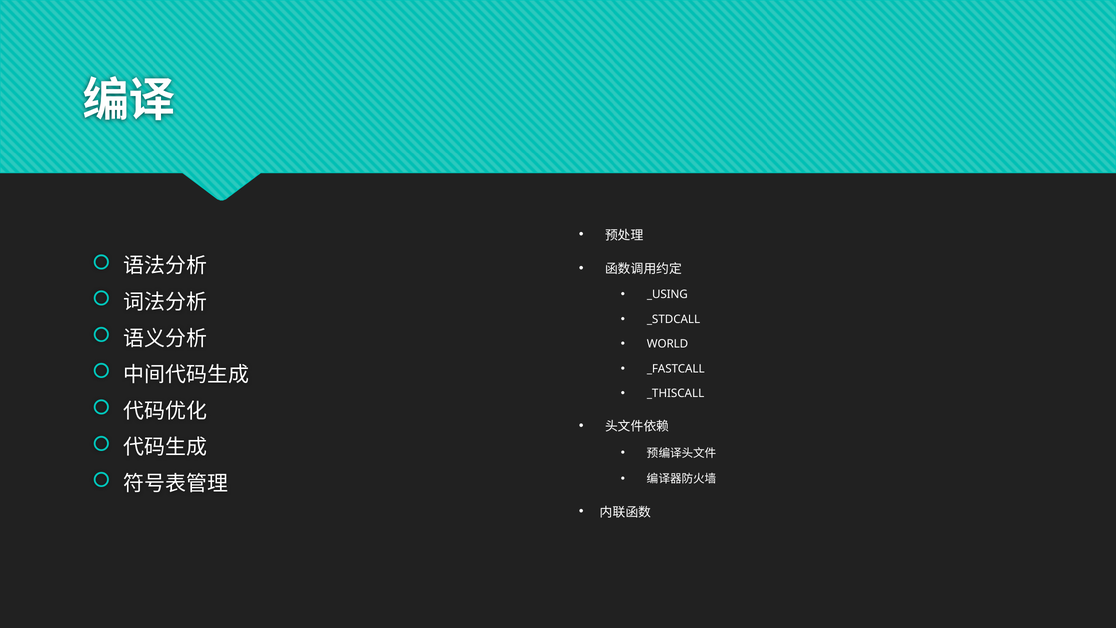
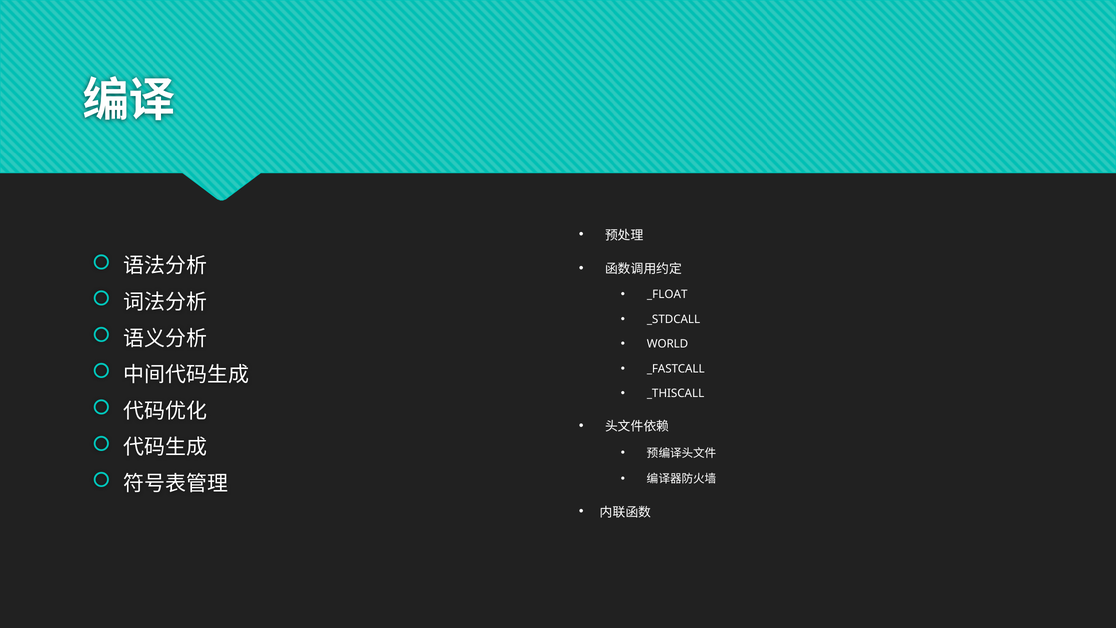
_USING: _USING -> _FLOAT
